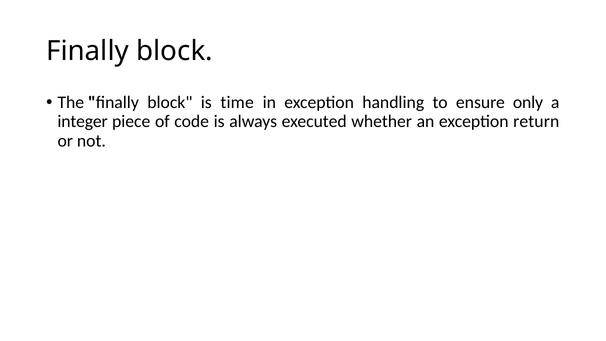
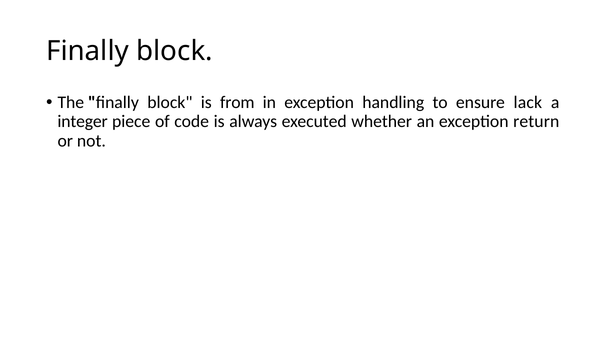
time: time -> from
only: only -> lack
